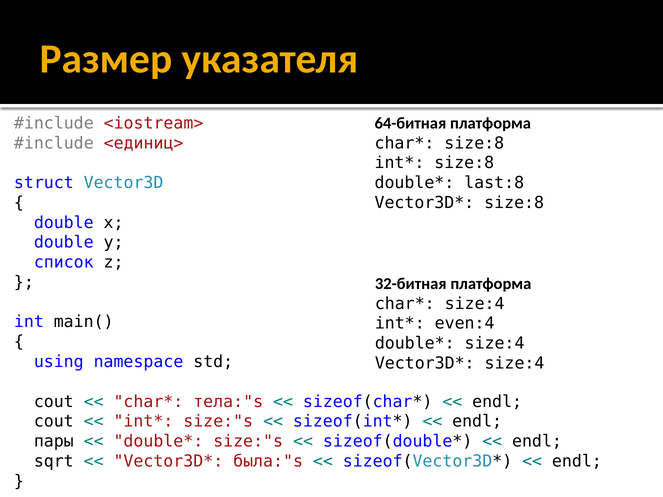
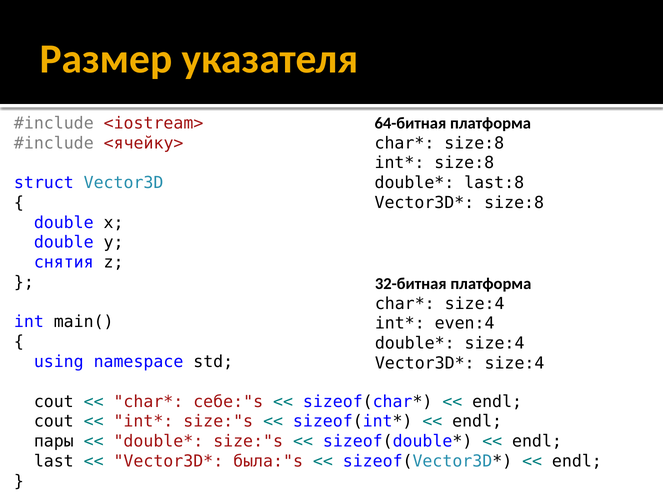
<единиц>: <единиц> -> <ячейку>
список: список -> снятия
тела:"s: тела:"s -> себе:"s
sqrt: sqrt -> last
